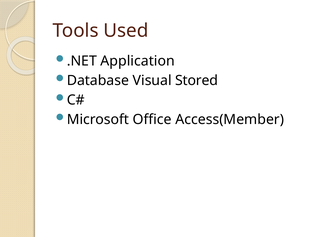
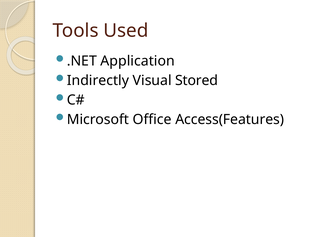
Database: Database -> Indirectly
Access(Member: Access(Member -> Access(Features
